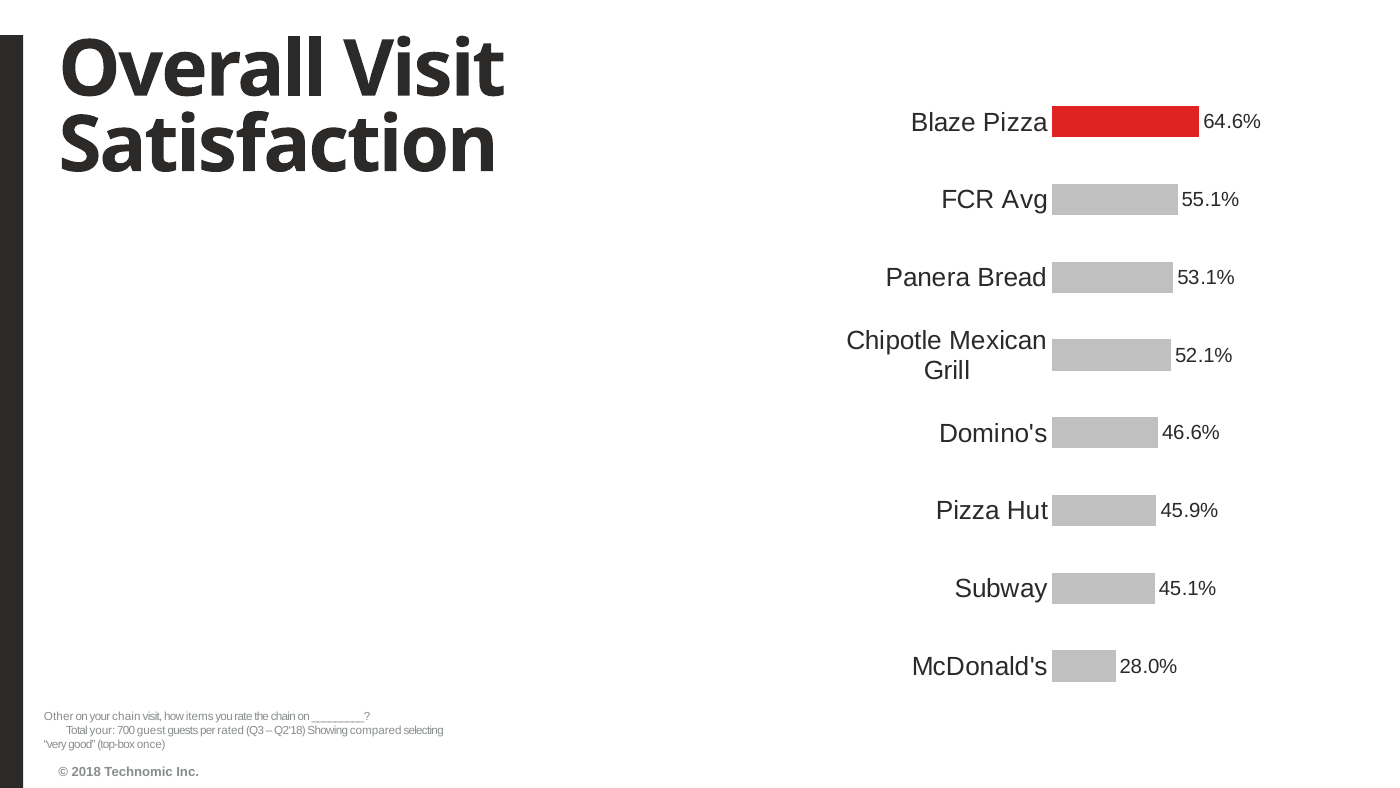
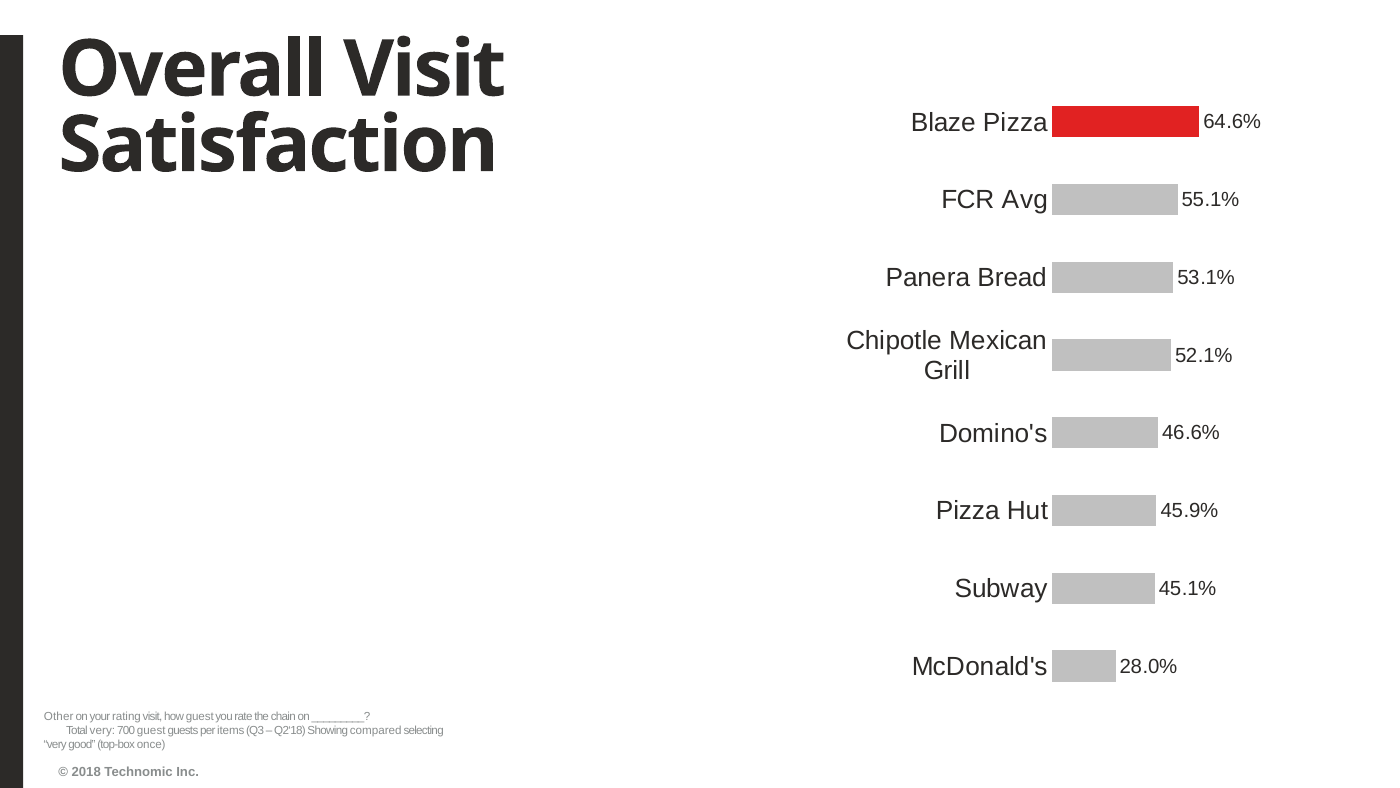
your chain: chain -> rating
how items: items -> guest
Total your: your -> very
rated: rated -> items
